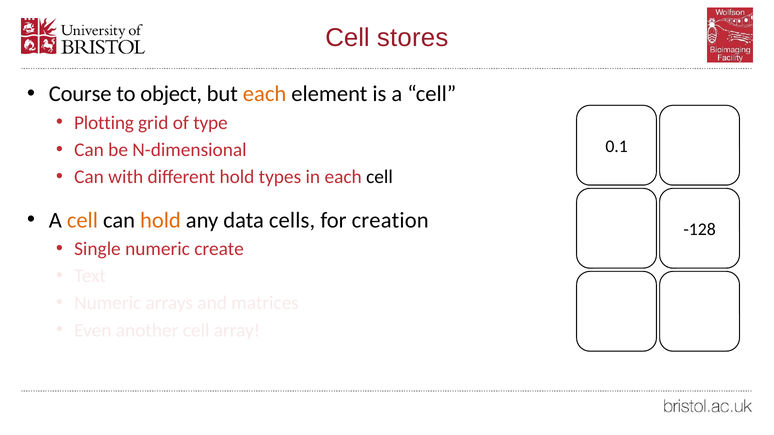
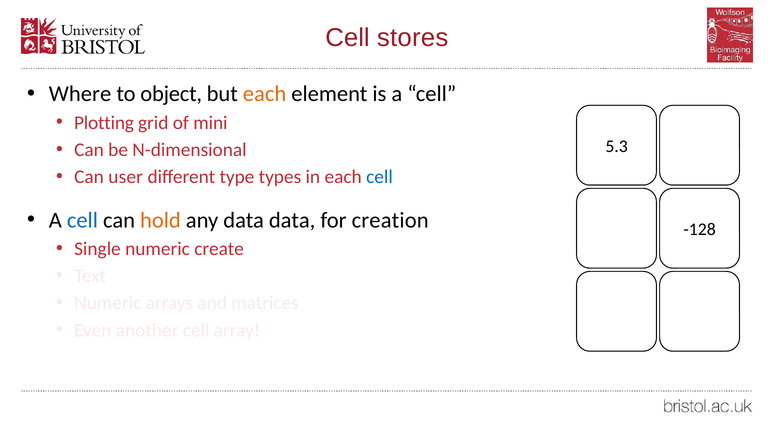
Course: Course -> Where
type: type -> mini
0.1: 0.1 -> 5.3
with: with -> user
different hold: hold -> type
cell at (379, 177) colour: black -> blue
cell at (82, 220) colour: orange -> blue
data cells: cells -> data
